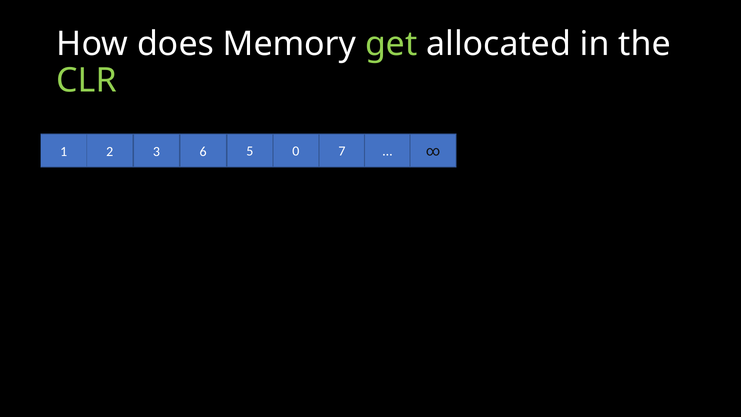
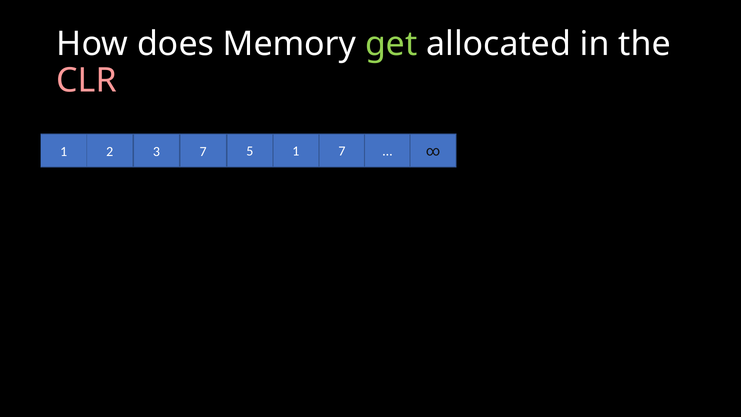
CLR colour: light green -> pink
3 6: 6 -> 7
5 0: 0 -> 1
